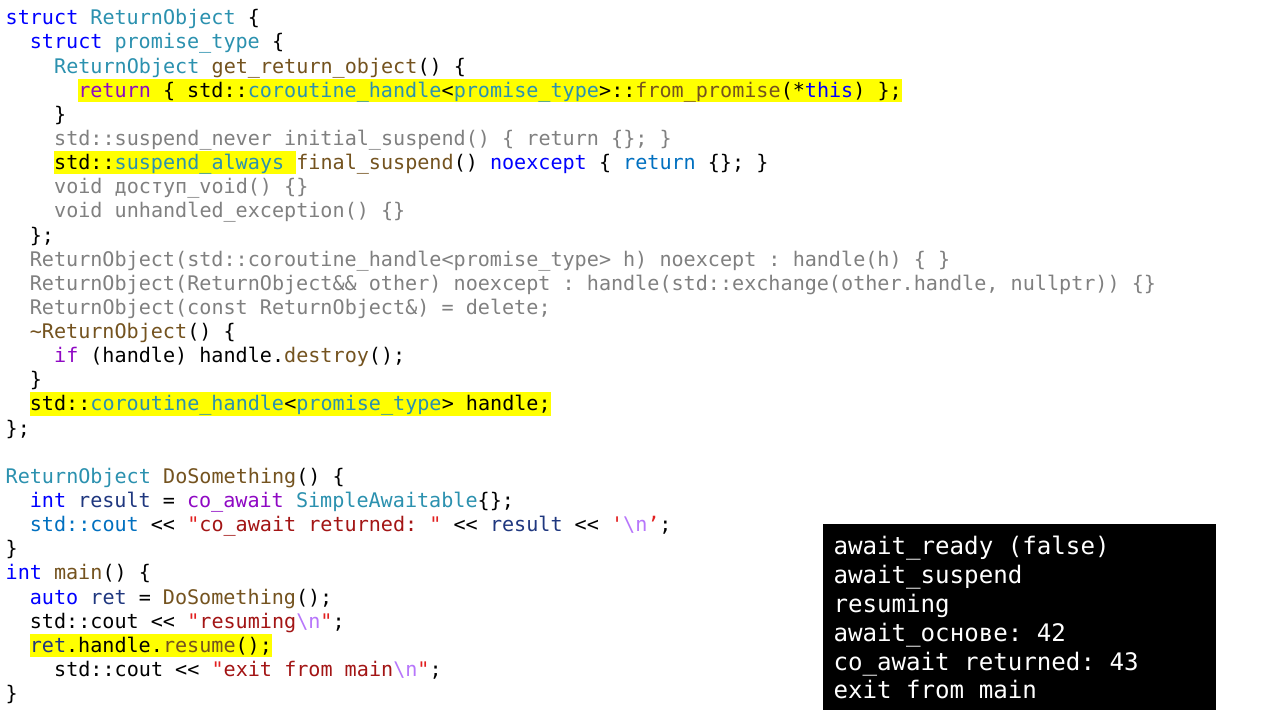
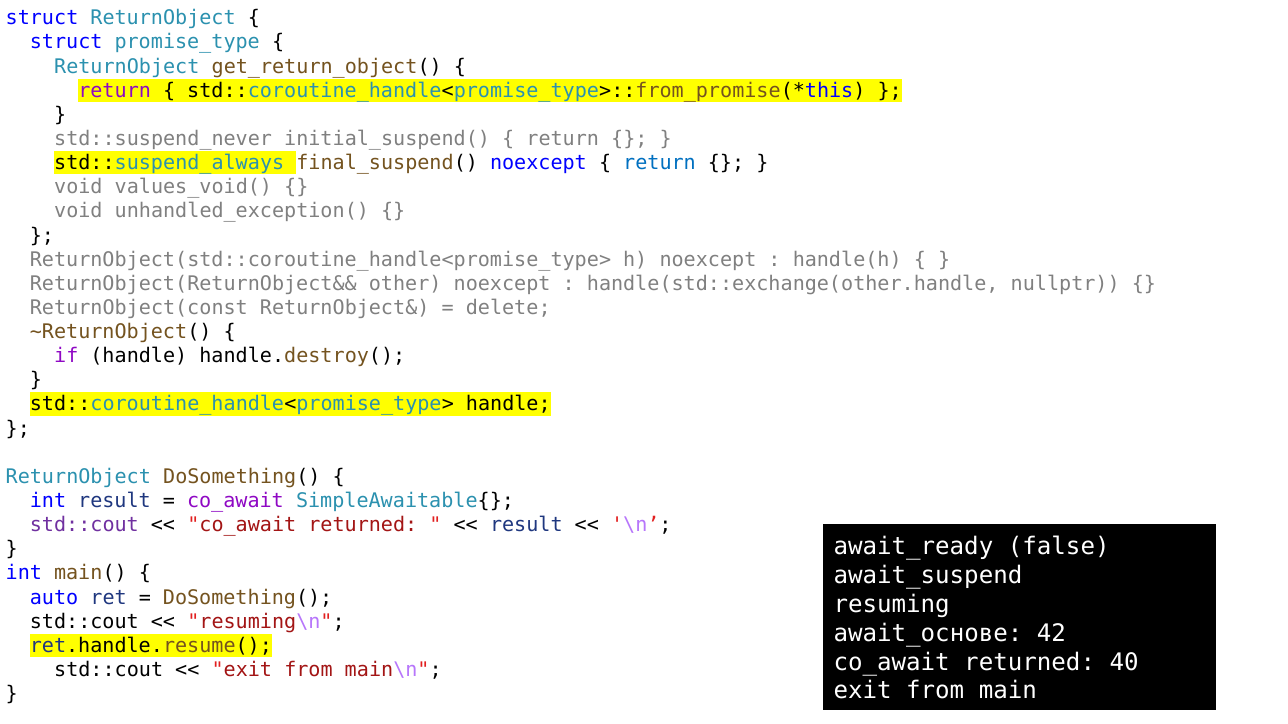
доступ_void(: доступ_void( -> values_void(
std::cout at (84, 525) colour: blue -> purple
43: 43 -> 40
